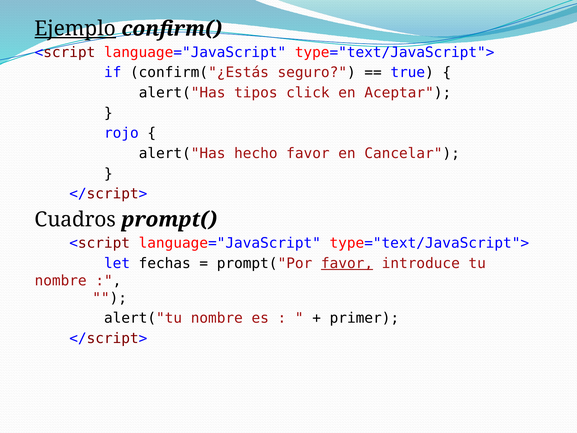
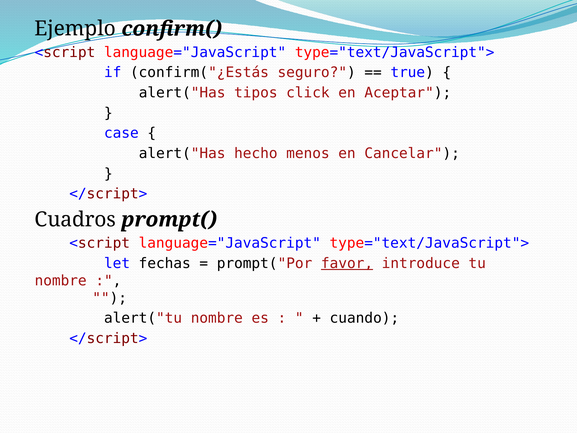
Ejemplo underline: present -> none
rojo: rojo -> case
hecho favor: favor -> menos
primer: primer -> cuando
